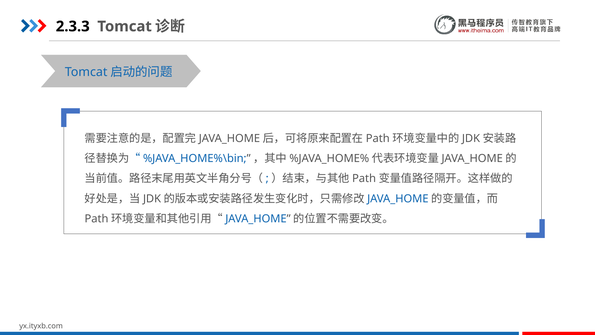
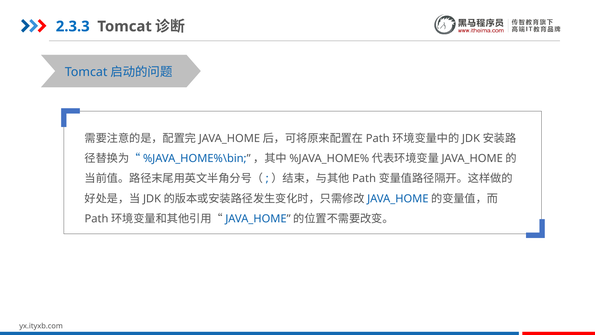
2.3.3 colour: black -> blue
